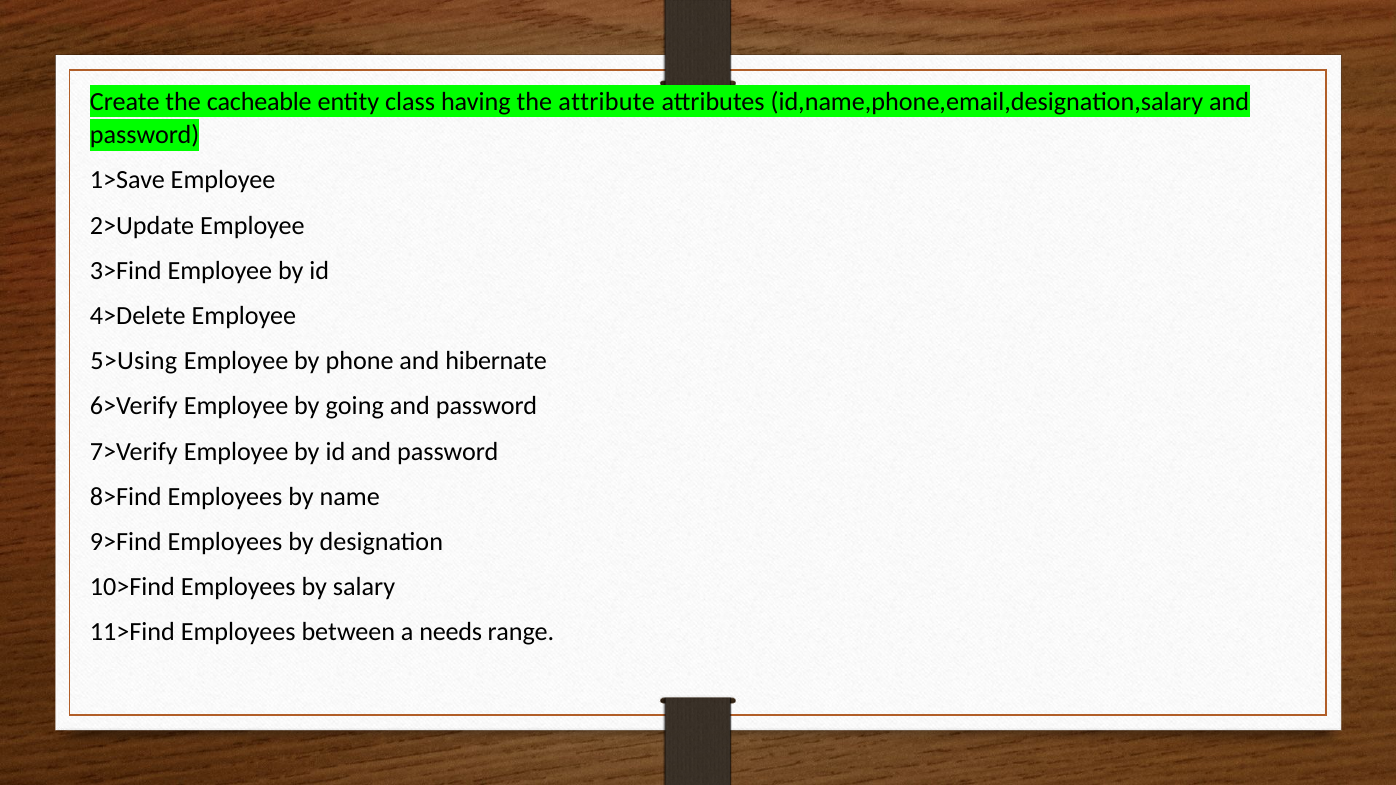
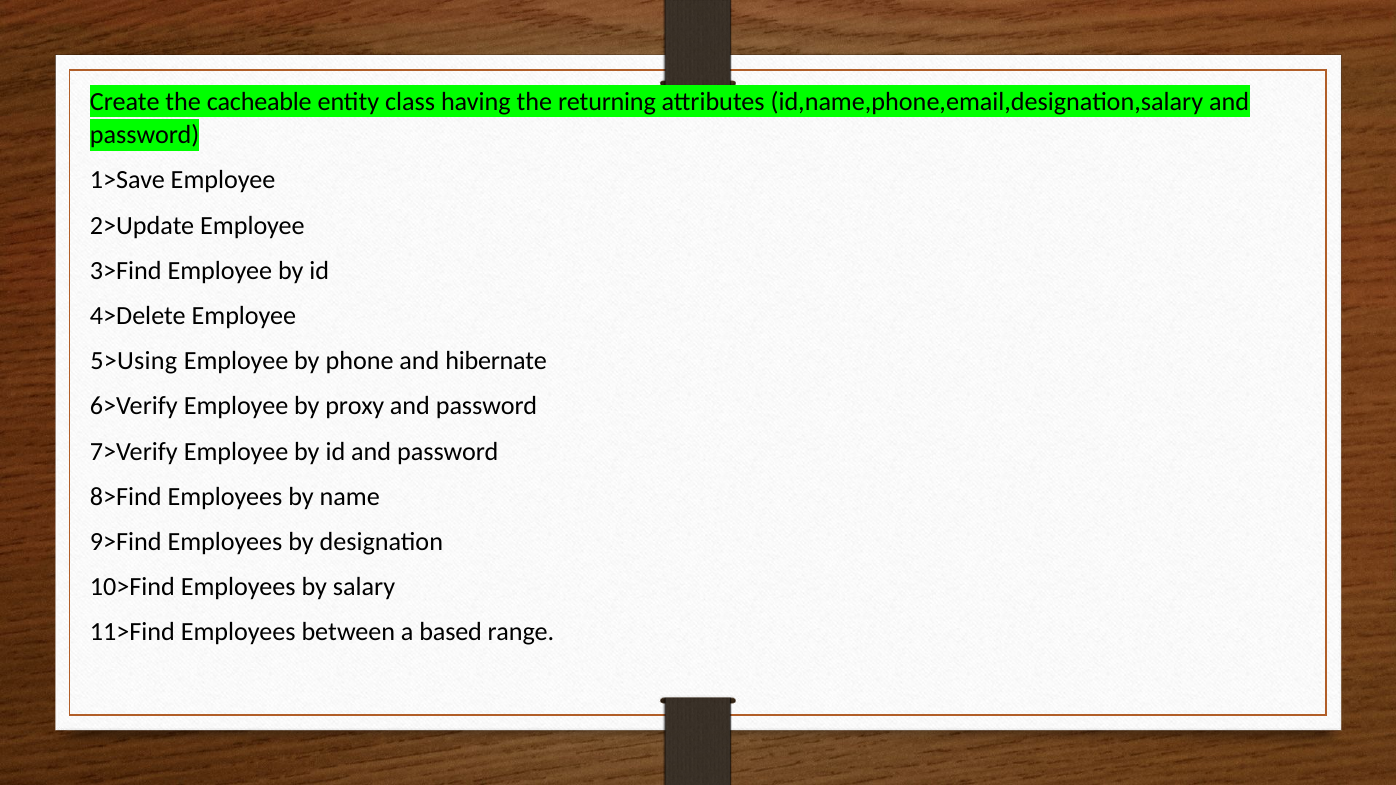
attribute: attribute -> returning
going: going -> proxy
needs: needs -> based
